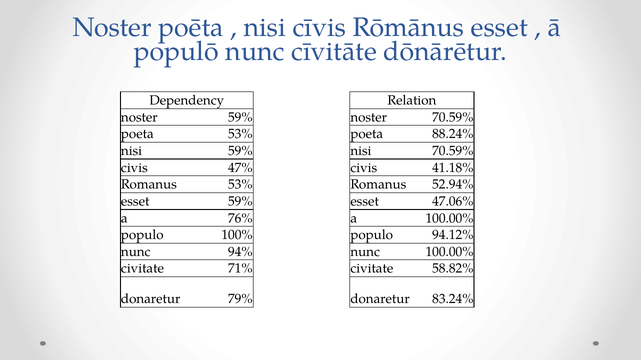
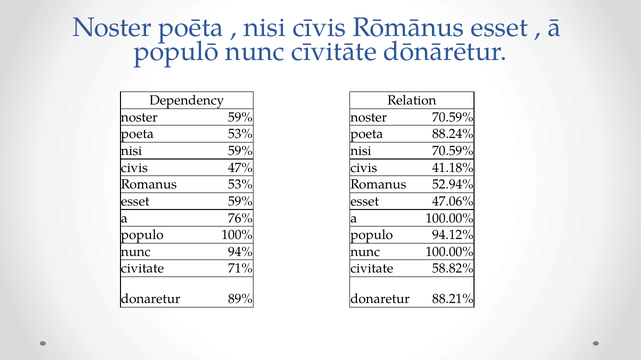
79%: 79% -> 89%
83.24%: 83.24% -> 88.21%
